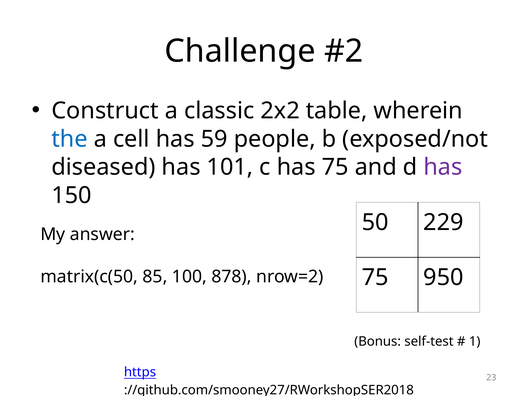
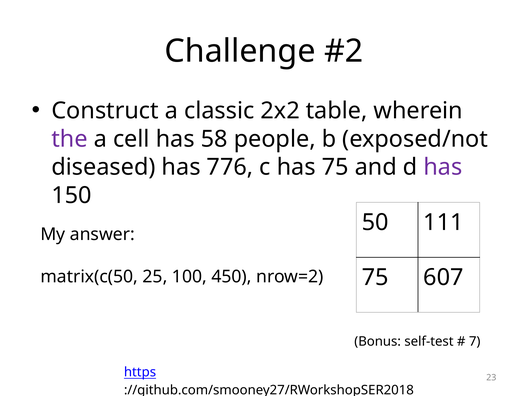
the colour: blue -> purple
59: 59 -> 58
101: 101 -> 776
229: 229 -> 111
950: 950 -> 607
85: 85 -> 25
878: 878 -> 450
1: 1 -> 7
